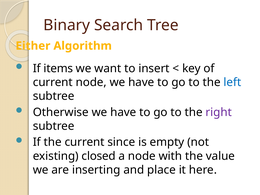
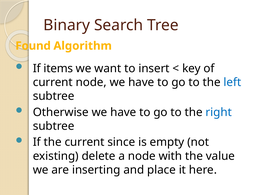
Either: Either -> Found
right colour: purple -> blue
closed: closed -> delete
